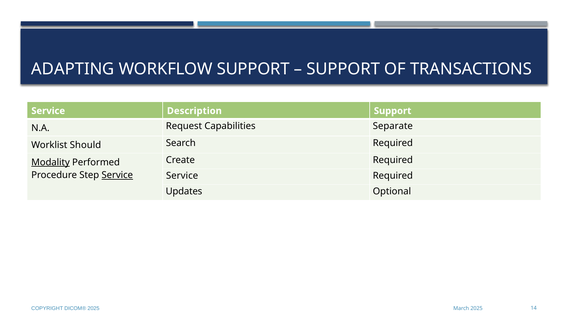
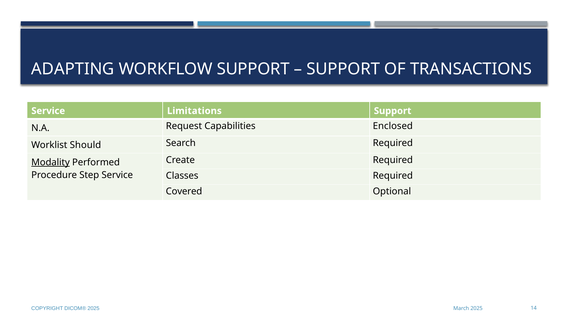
Description: Description -> Limitations
Separate: Separate -> Enclosed
Service at (117, 175) underline: present -> none
Service at (182, 176): Service -> Classes
Updates: Updates -> Covered
